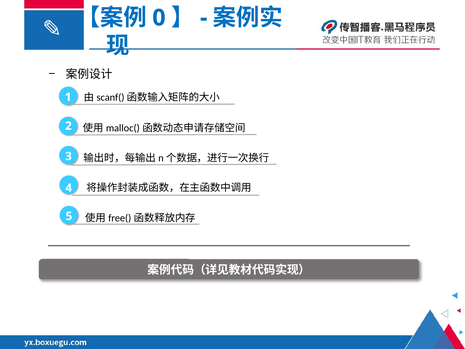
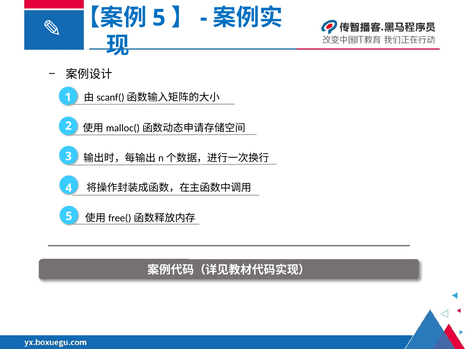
0 at (159, 18): 0 -> 5
